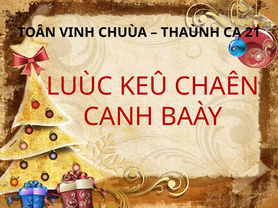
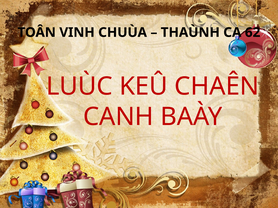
21: 21 -> 62
